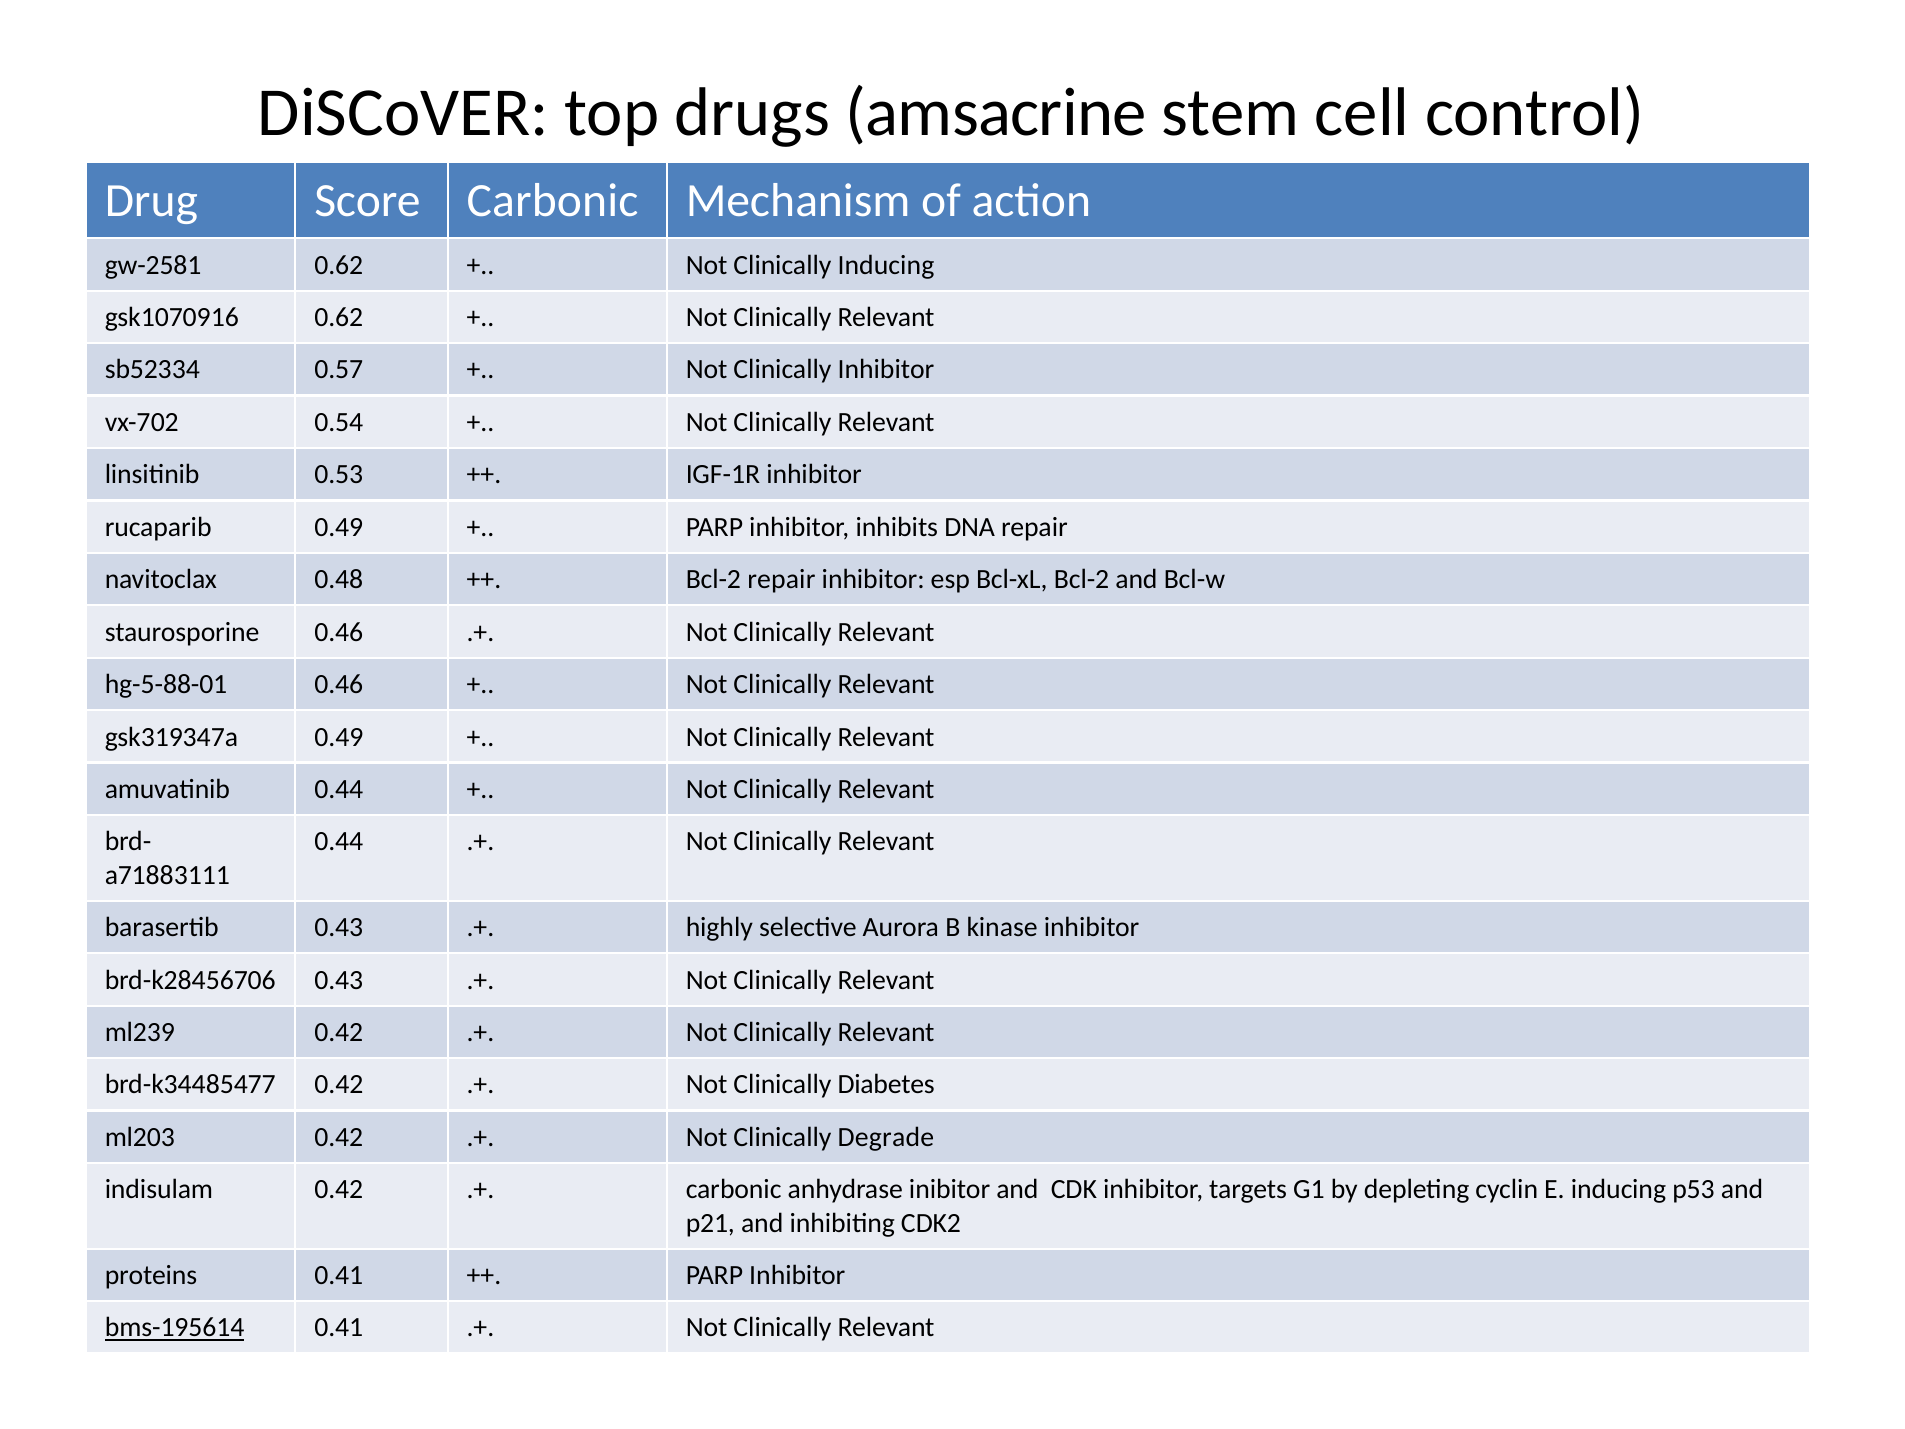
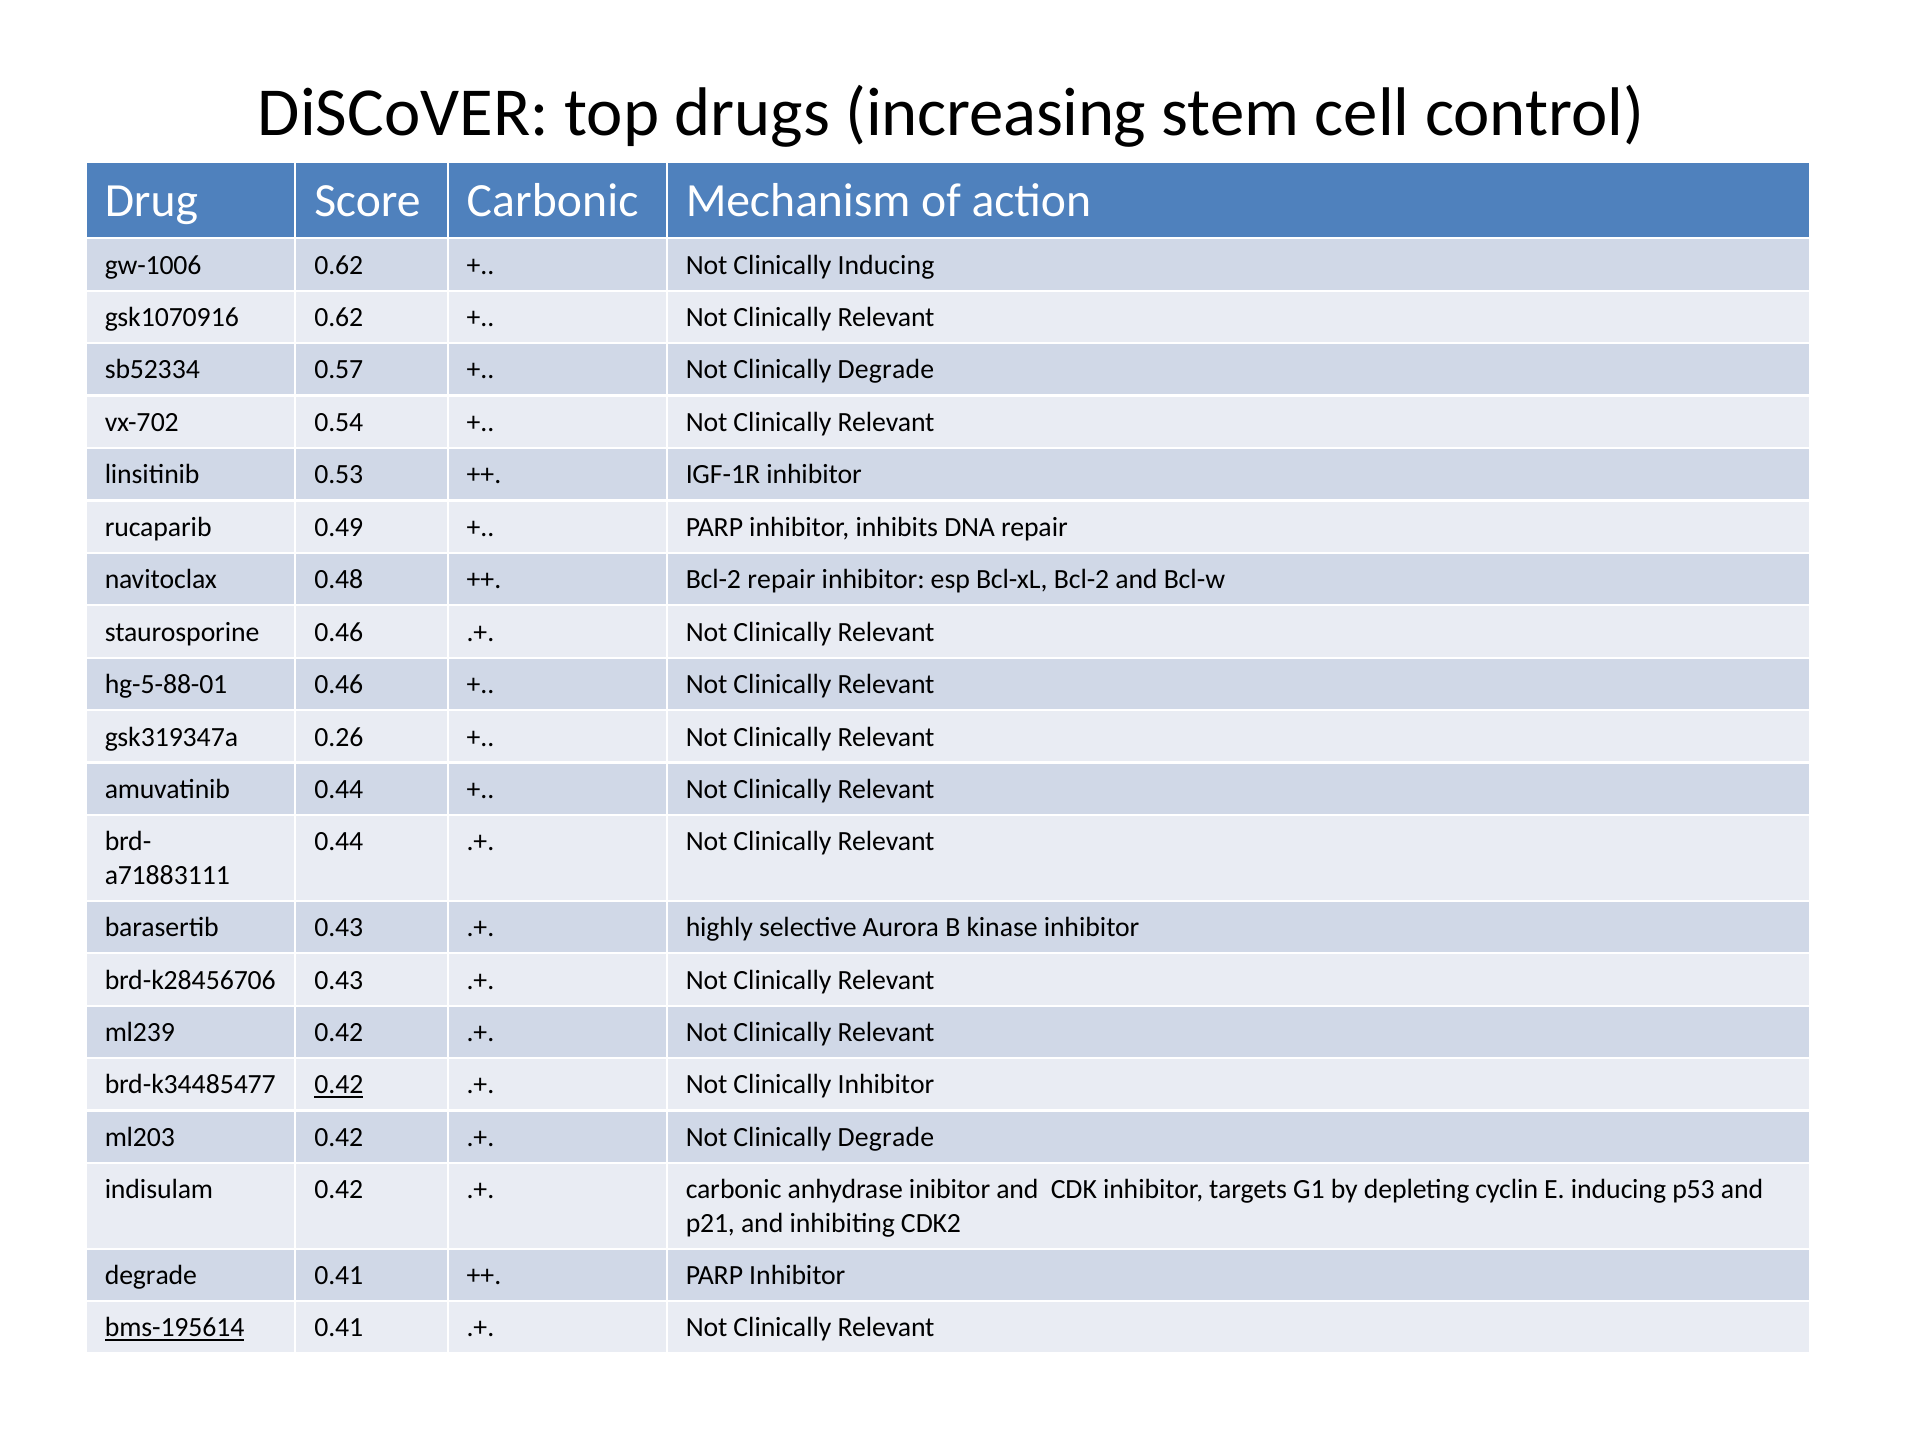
amsacrine: amsacrine -> increasing
gw-2581: gw-2581 -> gw-1006
Inhibitor at (886, 370): Inhibitor -> Degrade
gsk319347a 0.49: 0.49 -> 0.26
0.42 at (339, 1085) underline: none -> present
Clinically Diabetes: Diabetes -> Inhibitor
proteins at (151, 1275): proteins -> degrade
